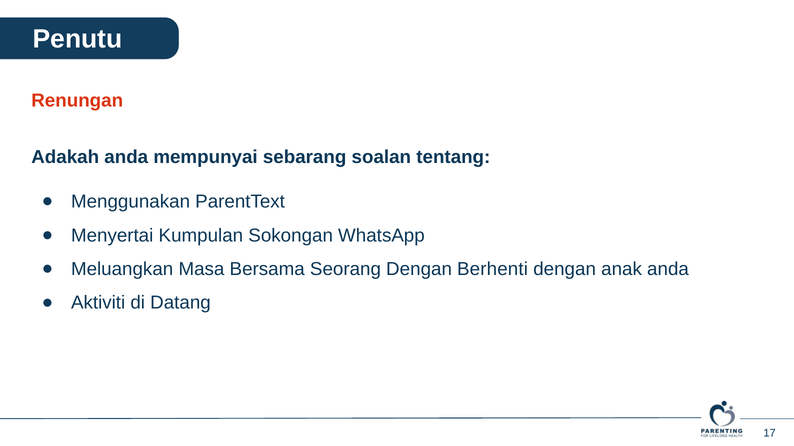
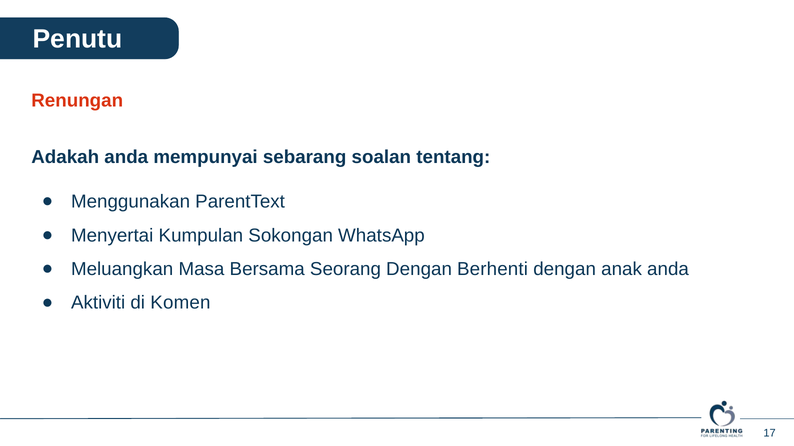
Datang: Datang -> Komen
